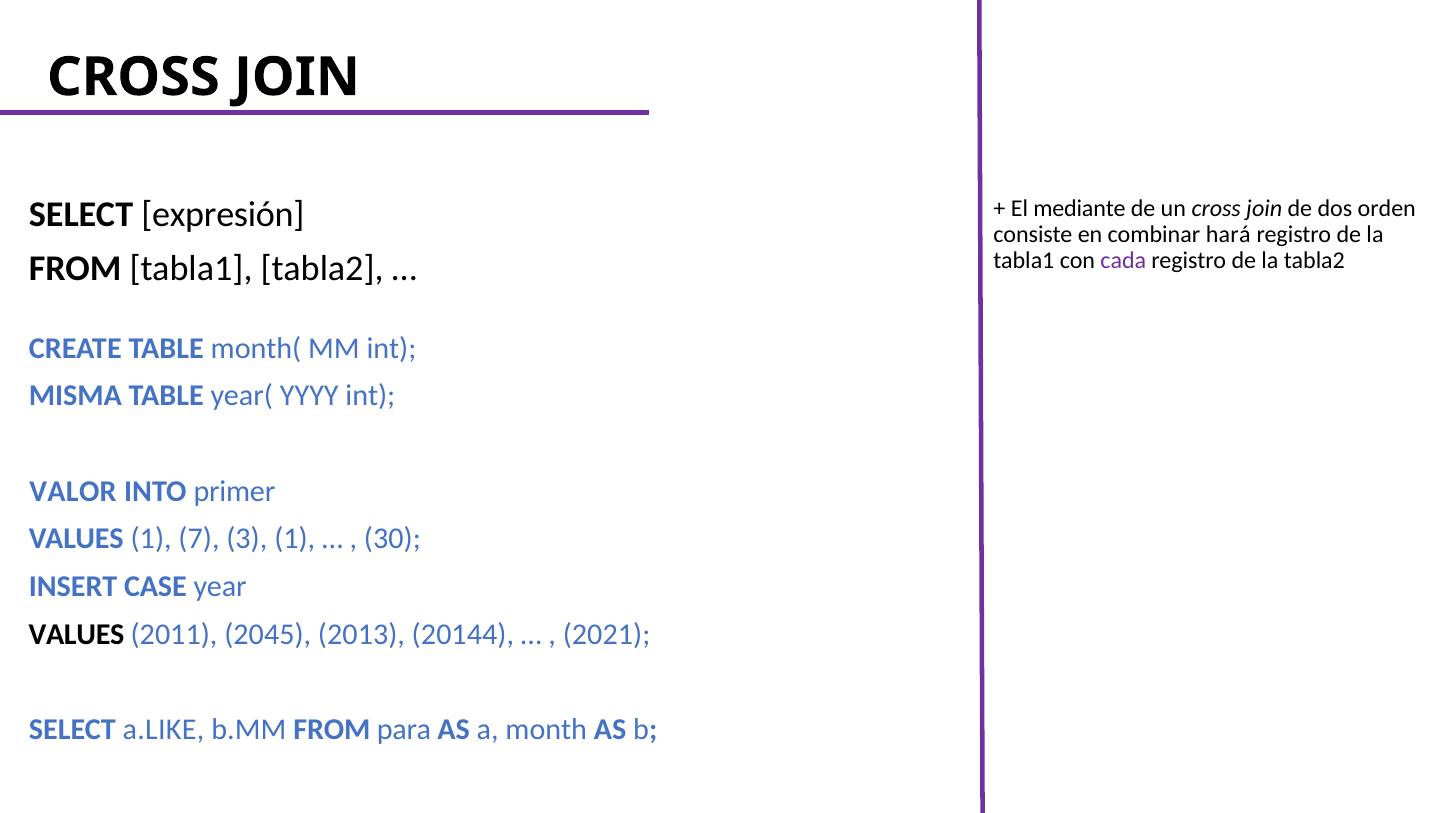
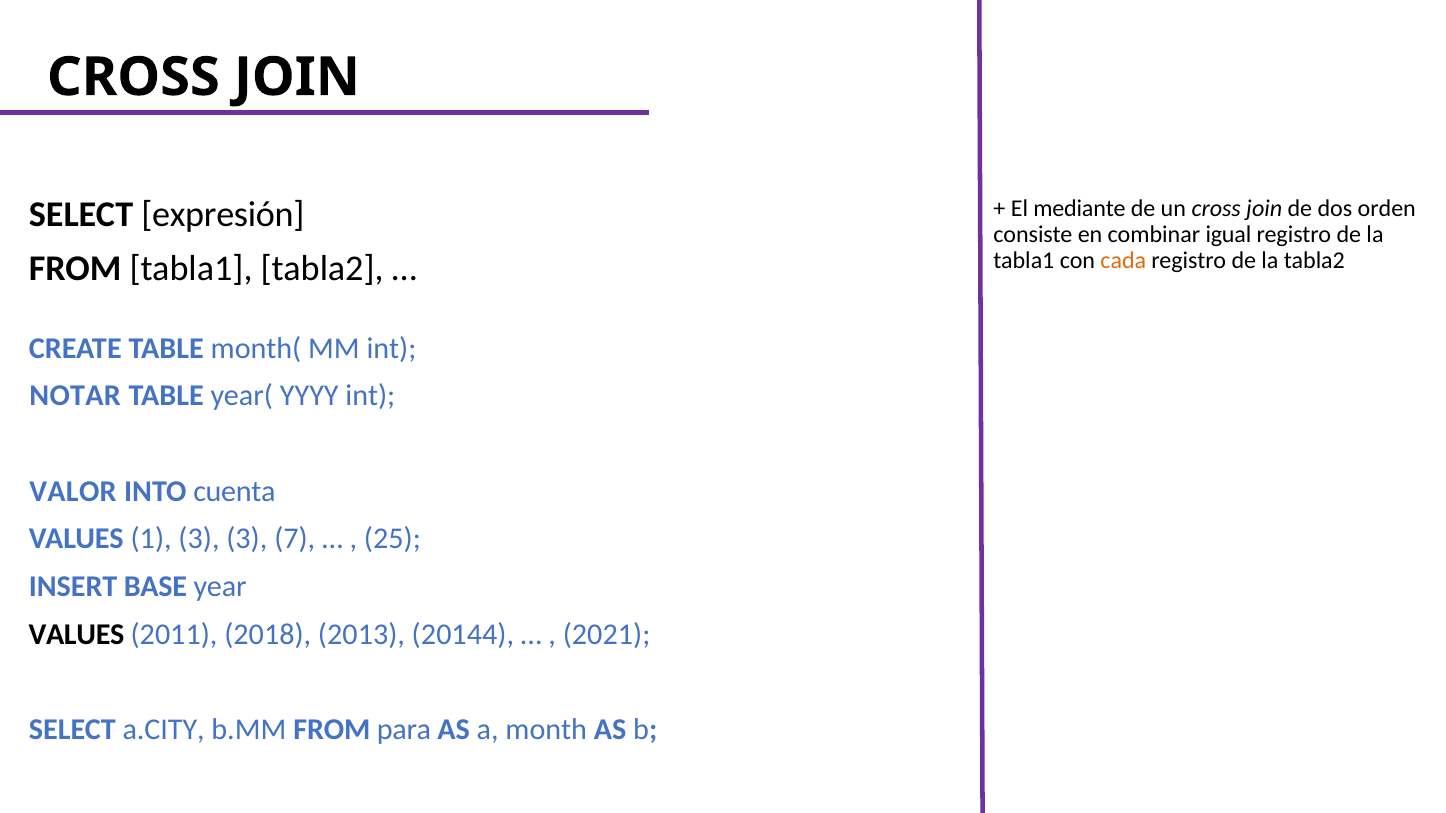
hará: hará -> igual
cada colour: purple -> orange
MISMA: MISMA -> NOTAR
primer: primer -> cuenta
1 7: 7 -> 3
3 1: 1 -> 7
30: 30 -> 25
CASE: CASE -> BASE
2045: 2045 -> 2018
a.LIKE: a.LIKE -> a.CITY
